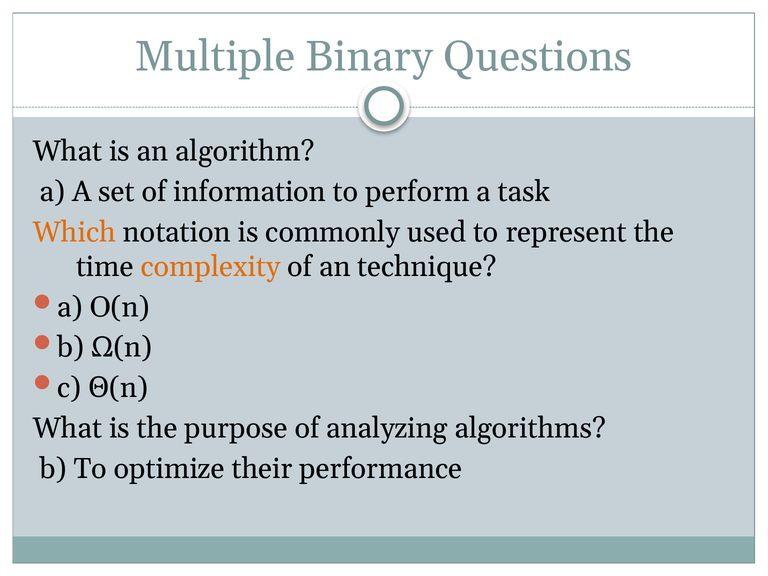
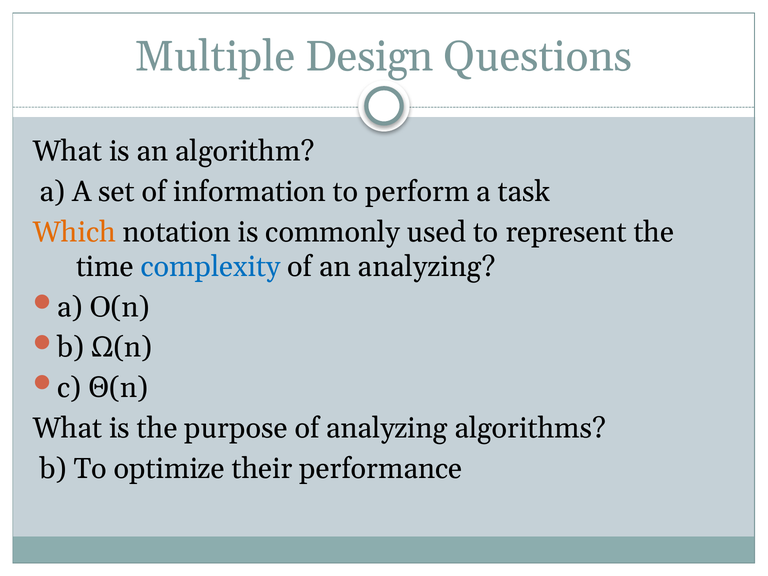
Binary: Binary -> Design
complexity colour: orange -> blue
an technique: technique -> analyzing
